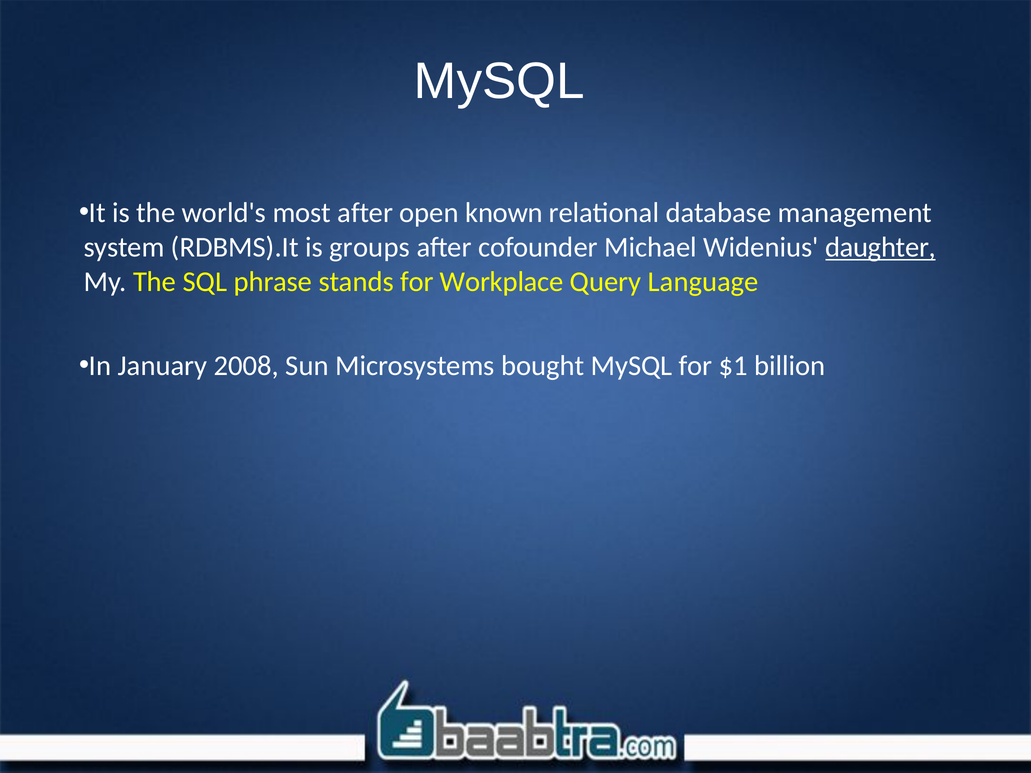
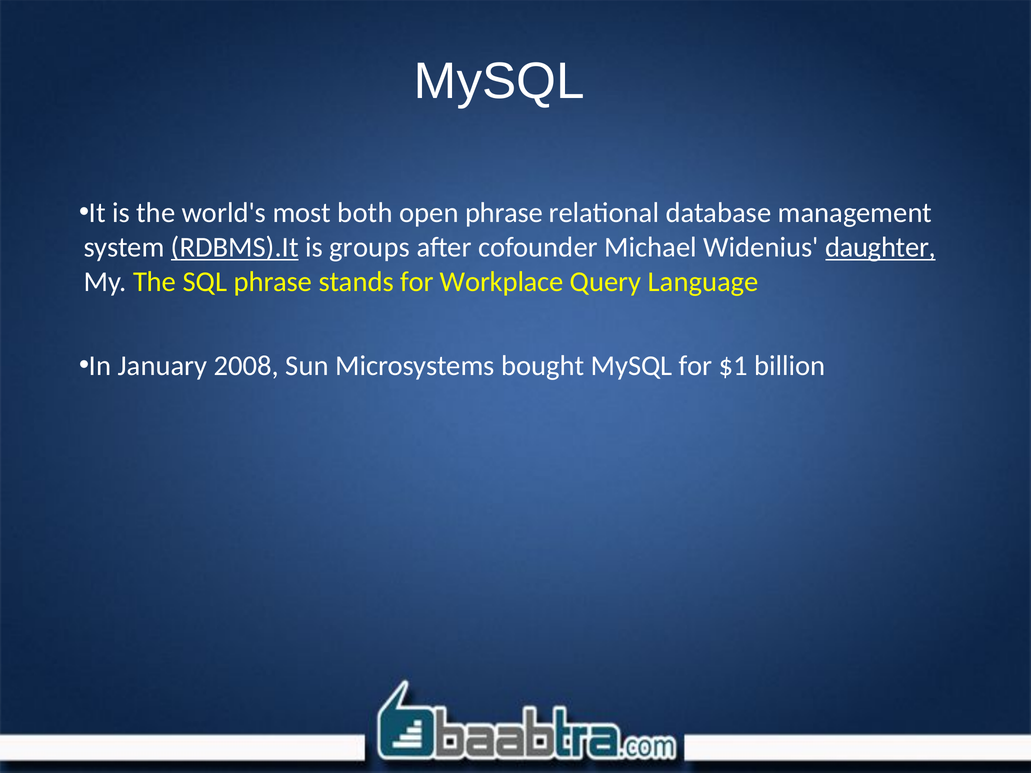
most after: after -> both
open known: known -> phrase
RDBMS).It underline: none -> present
